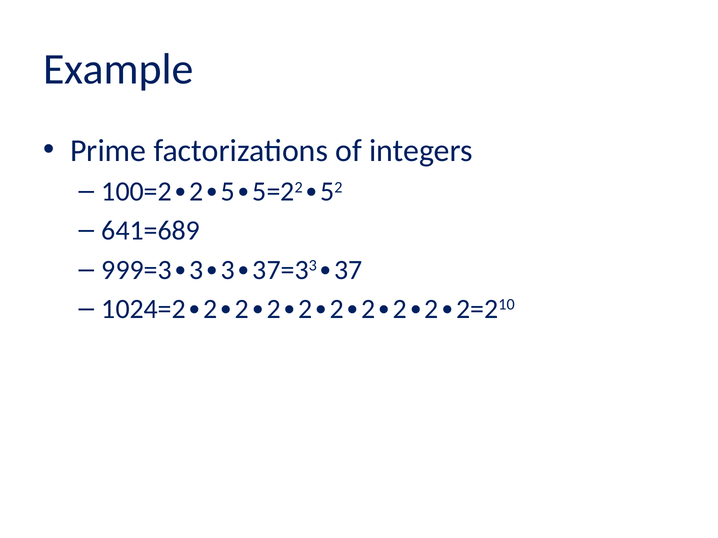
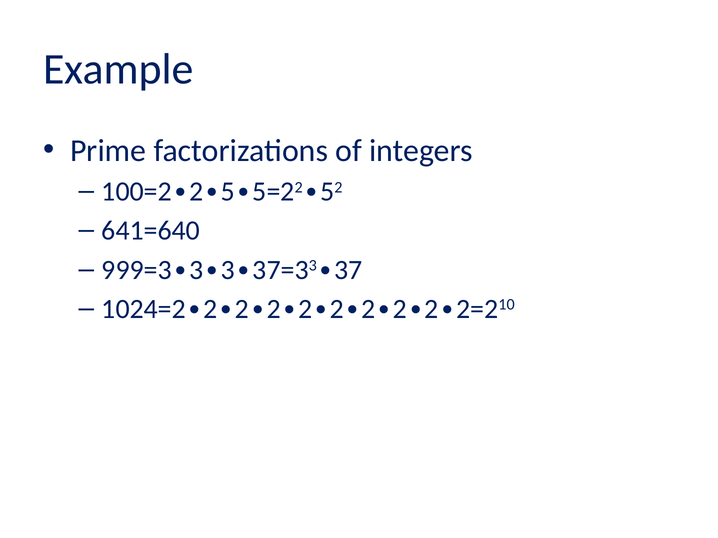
641=689: 641=689 -> 641=640
